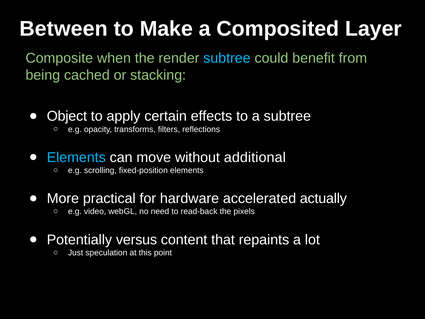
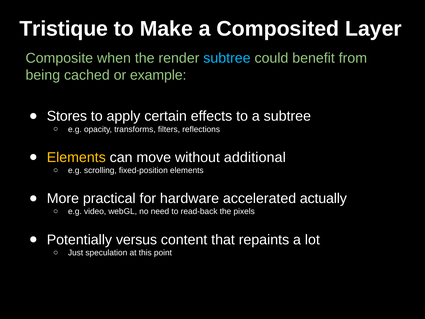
Between: Between -> Tristique
stacking: stacking -> example
Object: Object -> Stores
Elements at (76, 157) colour: light blue -> yellow
